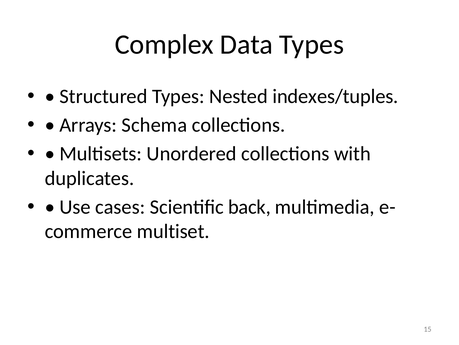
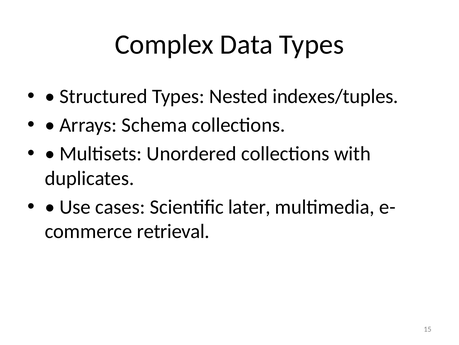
back: back -> later
multiset: multiset -> retrieval
